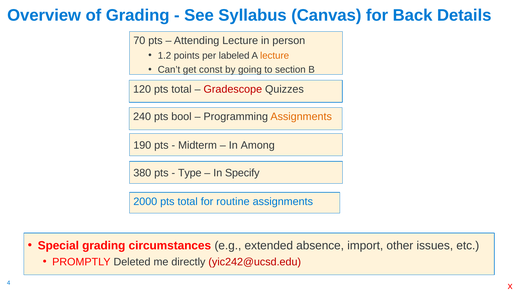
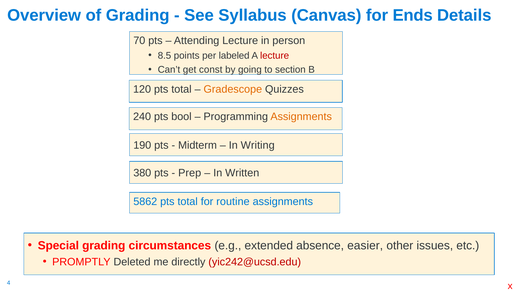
Back: Back -> Ends
1.2: 1.2 -> 8.5
lecture at (275, 55) colour: orange -> red
Gradescope colour: red -> orange
Among: Among -> Writing
Type: Type -> Prep
Specify: Specify -> Written
2000: 2000 -> 5862
import: import -> easier
